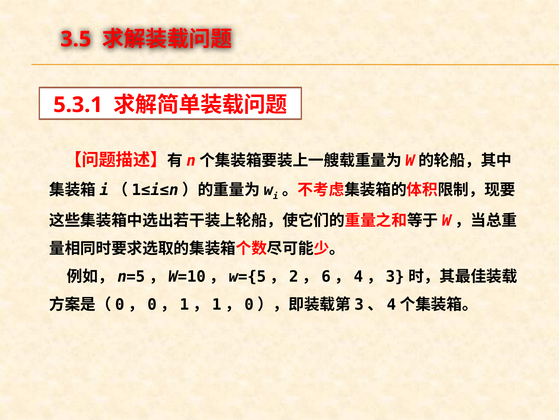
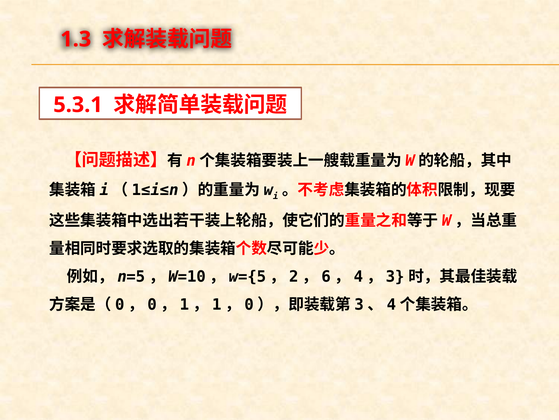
3.5: 3.5 -> 1.3
